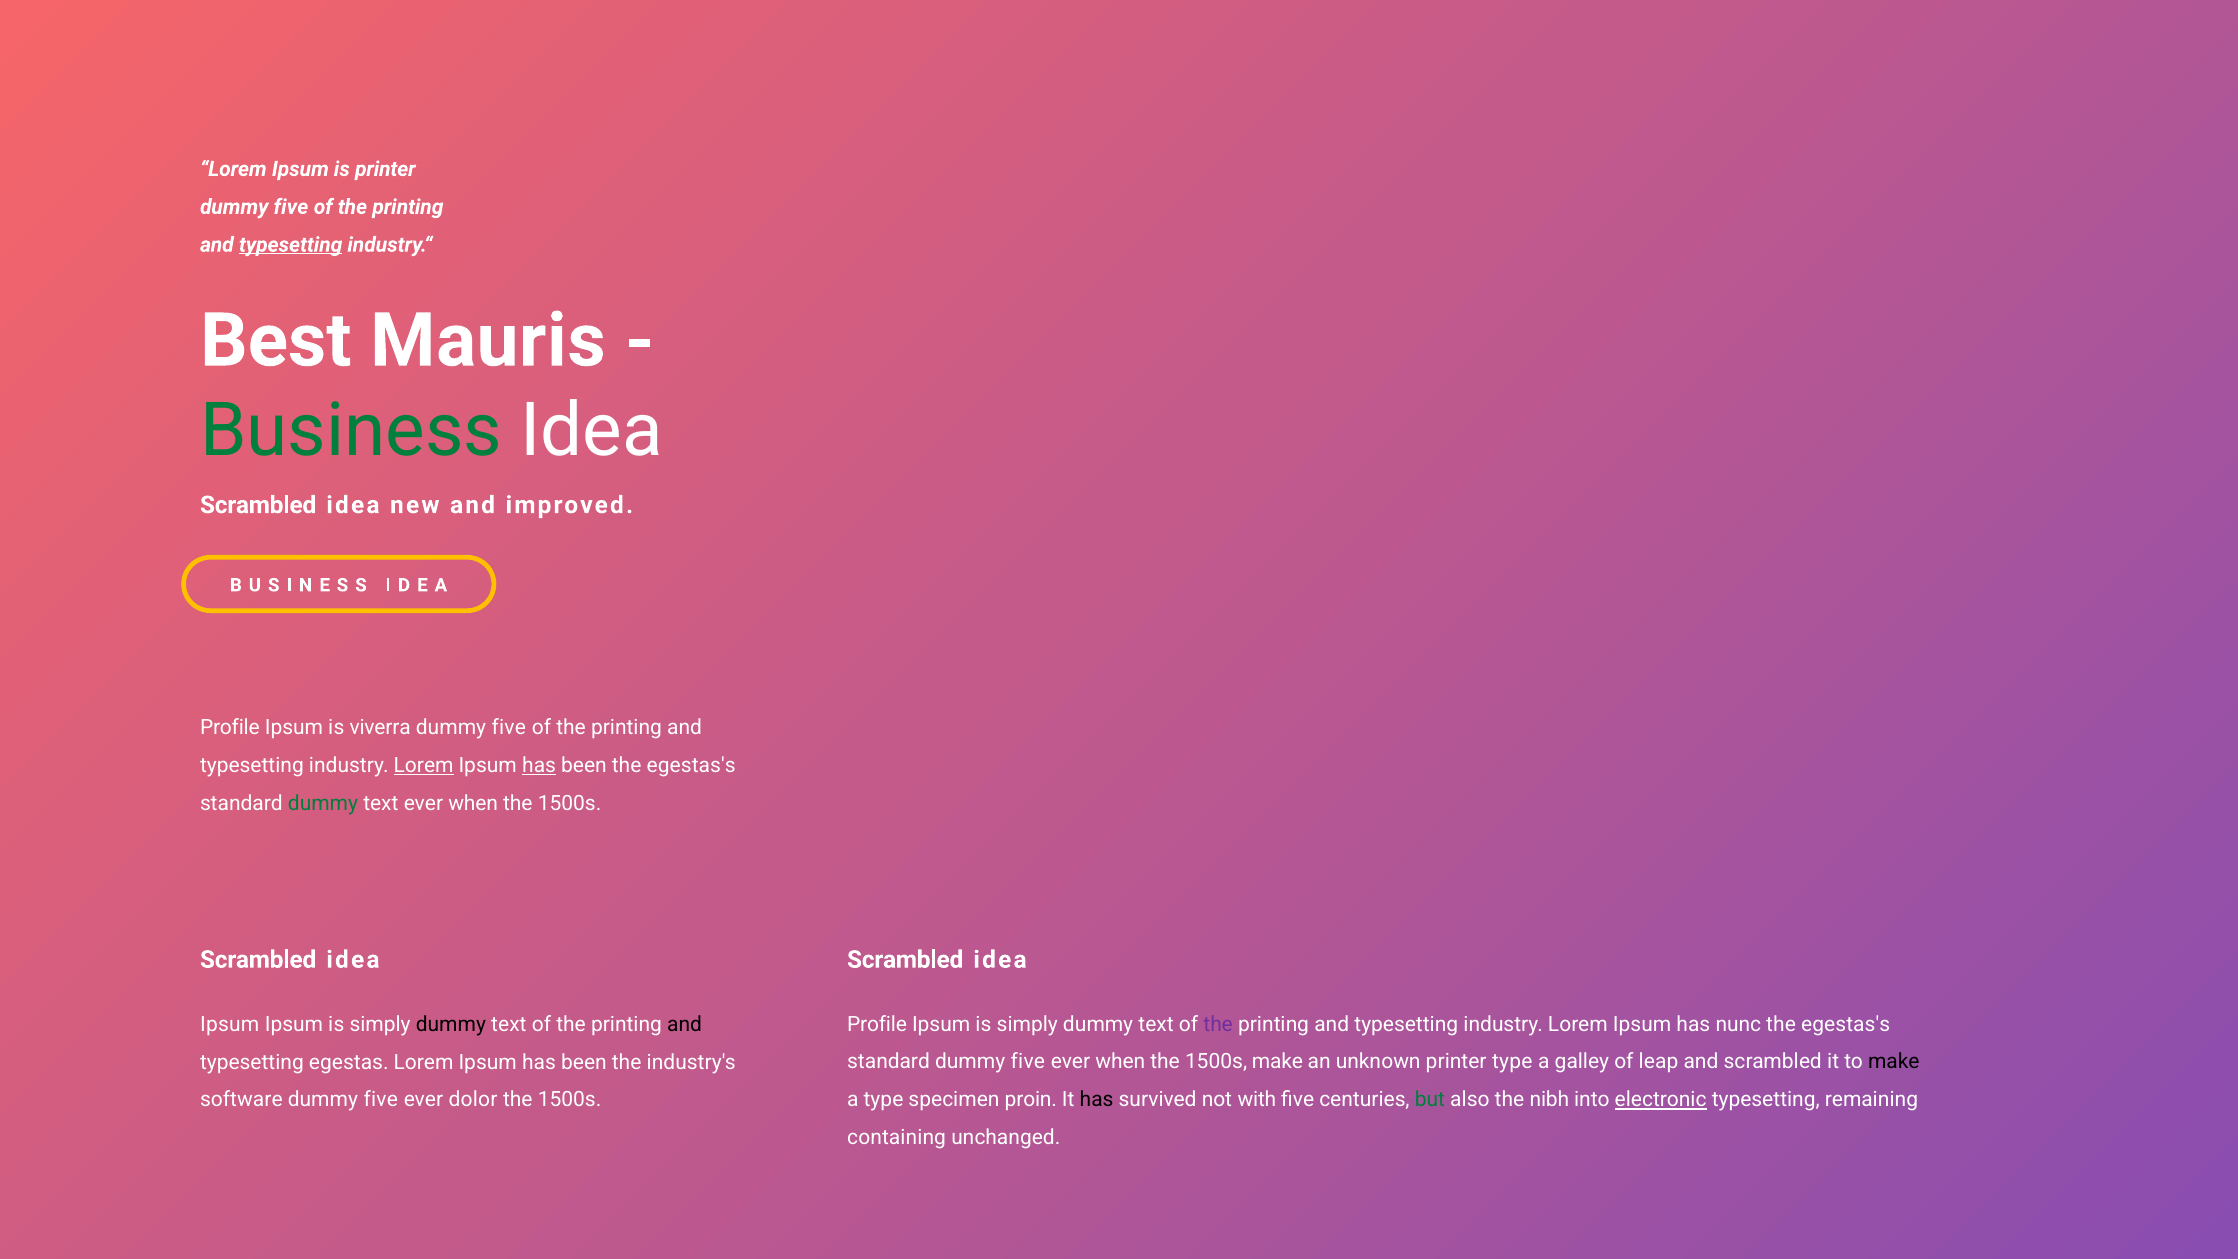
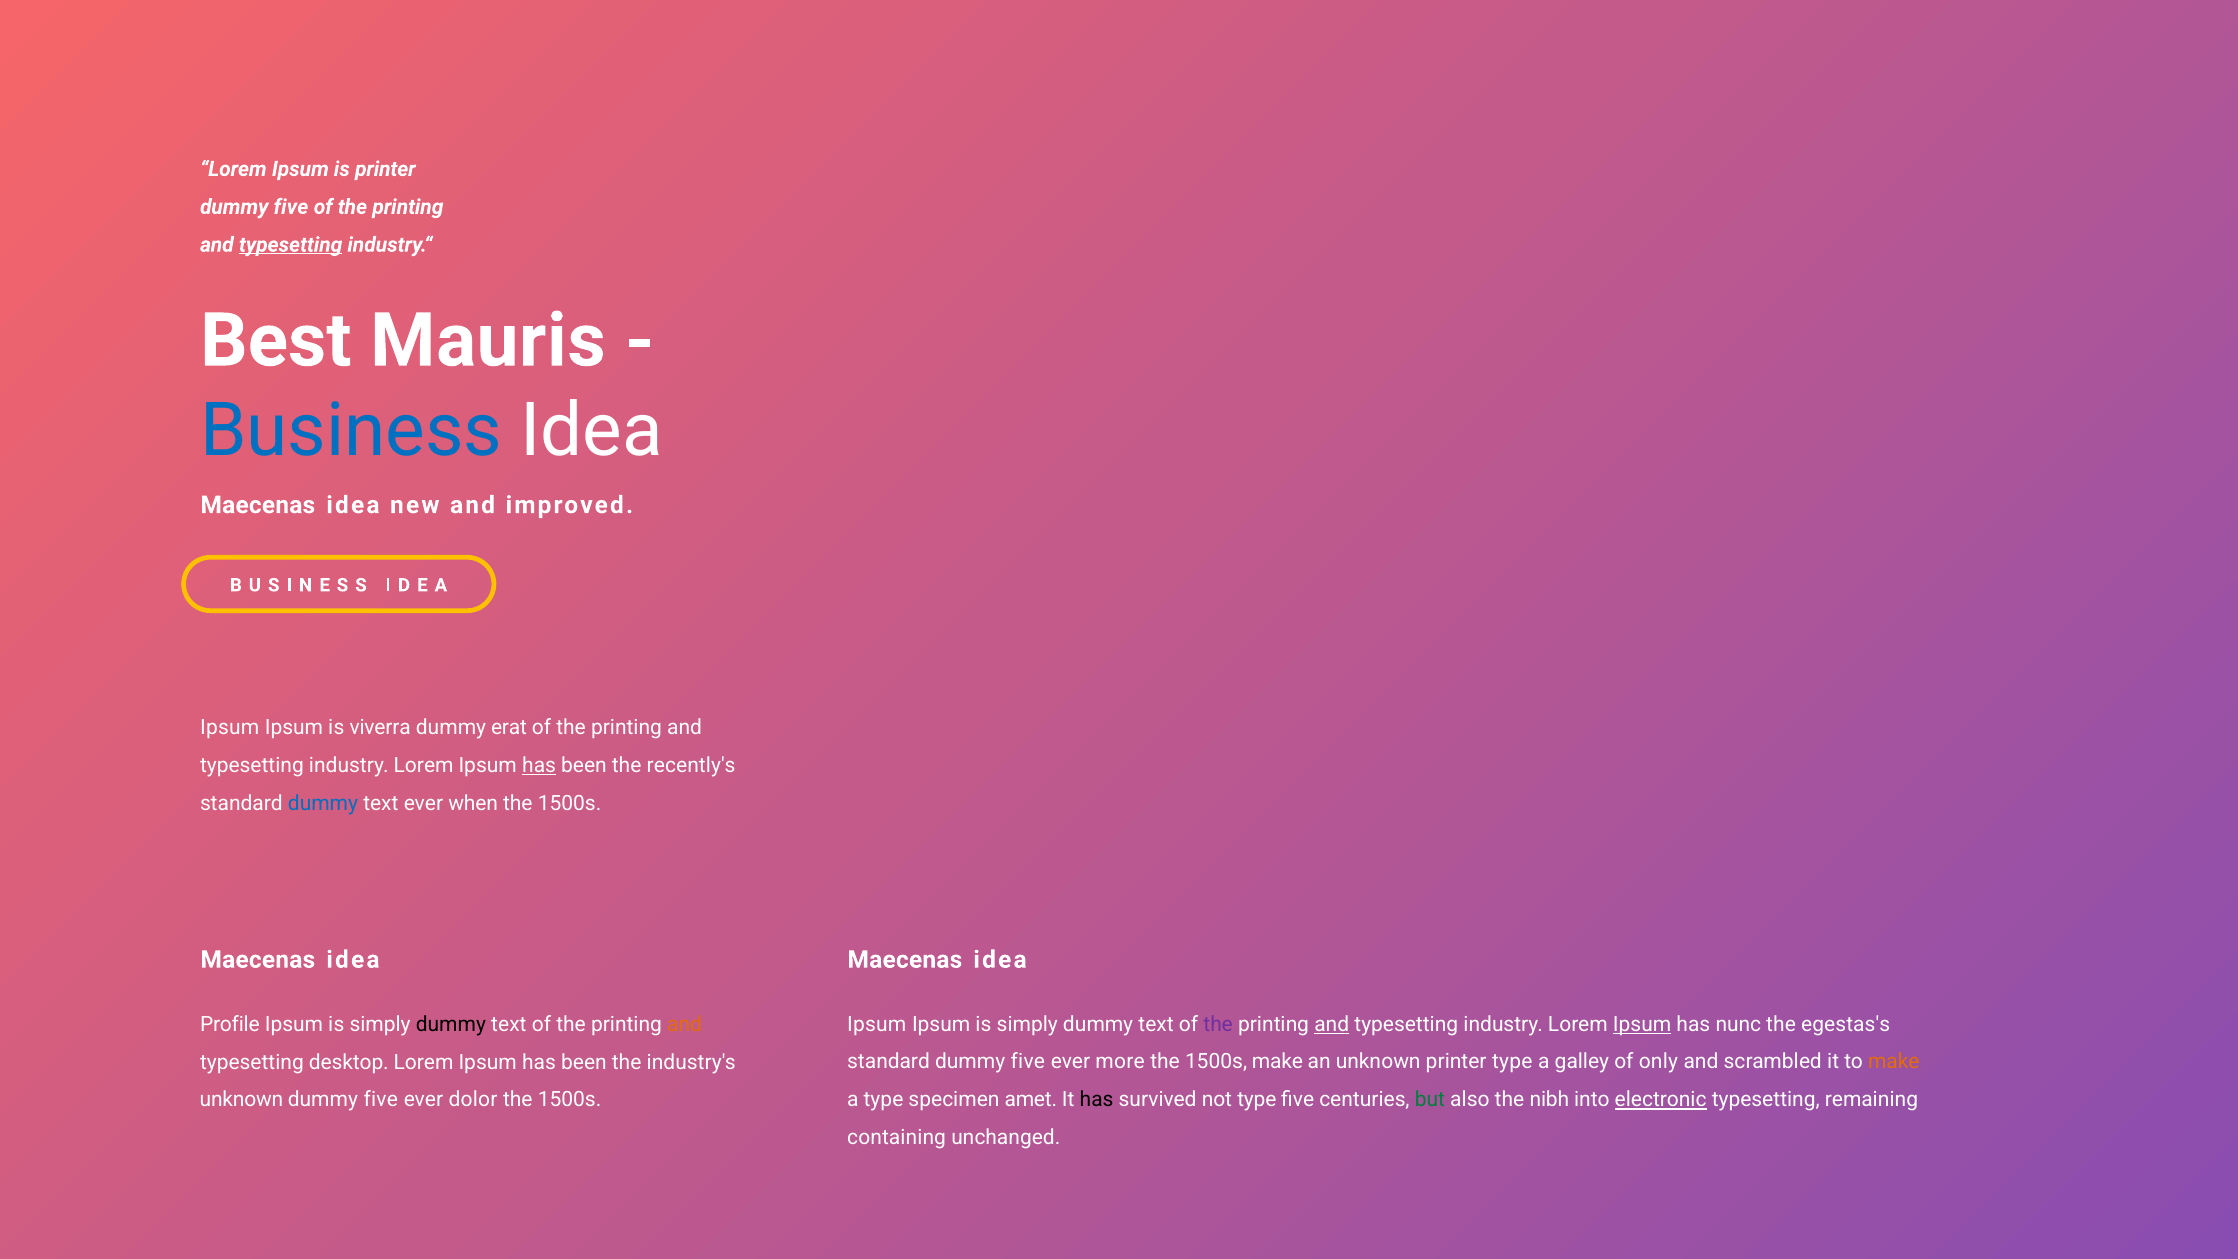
Business colour: green -> blue
Scrambled at (258, 505): Scrambled -> Maecenas
Profile at (230, 728): Profile -> Ipsum
five at (509, 728): five -> erat
Lorem at (424, 766) underline: present -> none
been the egestas's: egestas's -> recently's
dummy at (323, 804) colour: green -> blue
Scrambled at (258, 960): Scrambled -> Maecenas
Scrambled at (905, 960): Scrambled -> Maecenas
Ipsum at (230, 1024): Ipsum -> Profile
and at (685, 1024) colour: black -> orange
Profile at (877, 1024): Profile -> Ipsum
and at (1332, 1024) underline: none -> present
Ipsum at (1642, 1024) underline: none -> present
when at (1120, 1062): when -> more
leap: leap -> only
make at (1894, 1062) colour: black -> orange
egestas: egestas -> desktop
software at (241, 1100): software -> unknown
proin: proin -> amet
not with: with -> type
